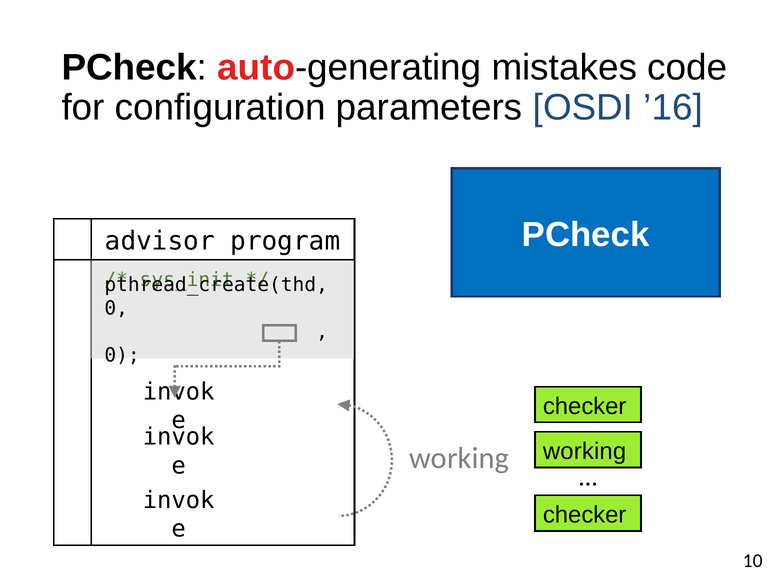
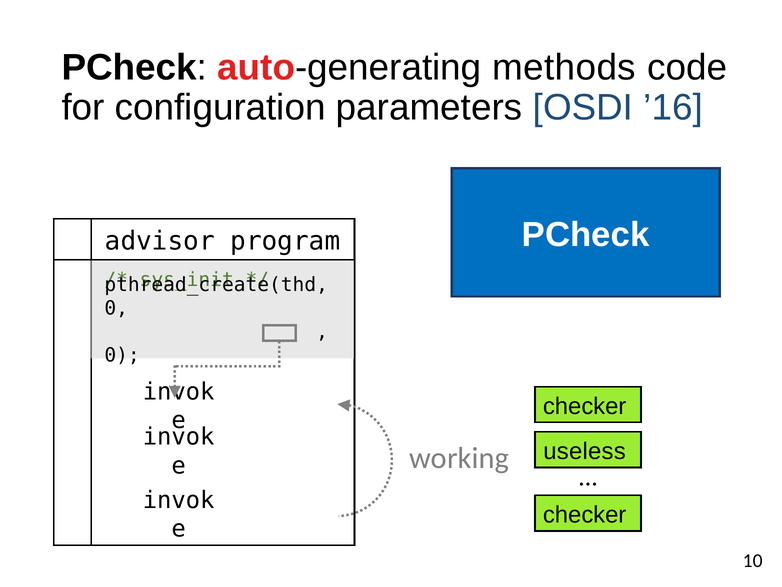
mistakes: mistakes -> methods
working at (585, 451): working -> useless
